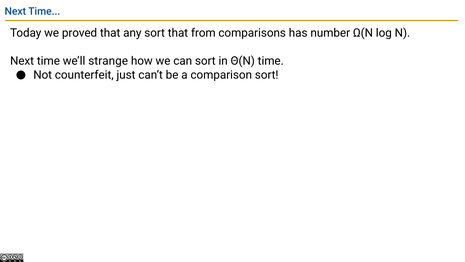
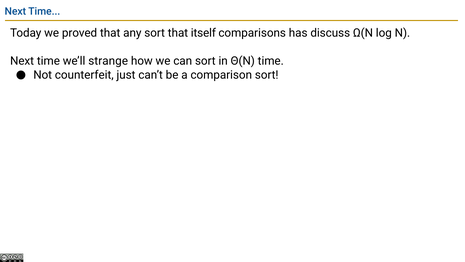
from: from -> itself
number: number -> discuss
